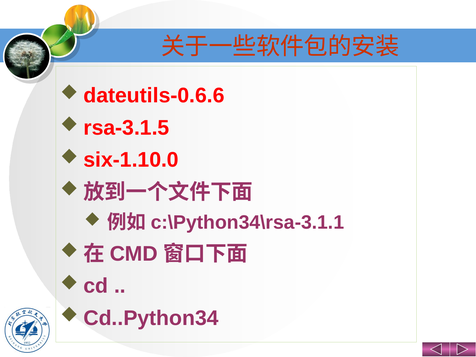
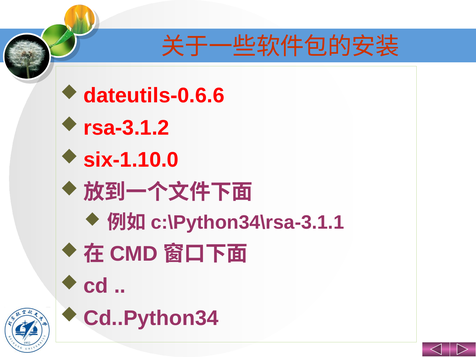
rsa-3.1.5: rsa-3.1.5 -> rsa-3.1.2
